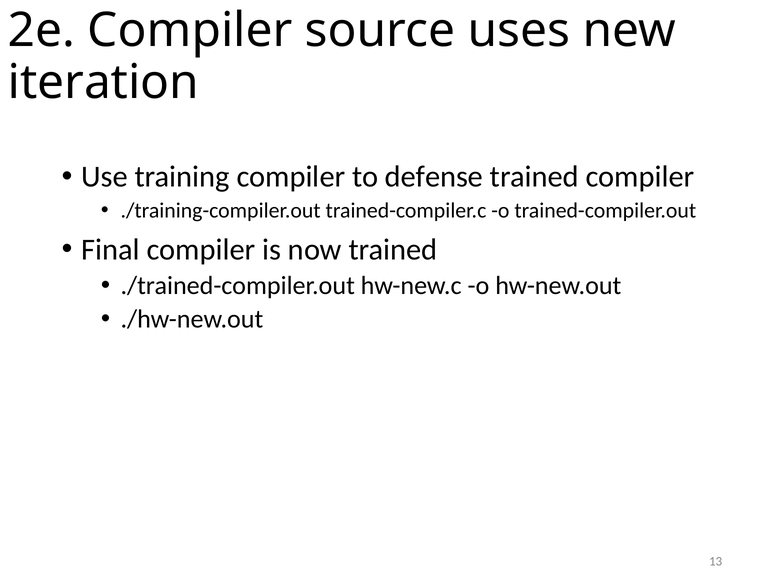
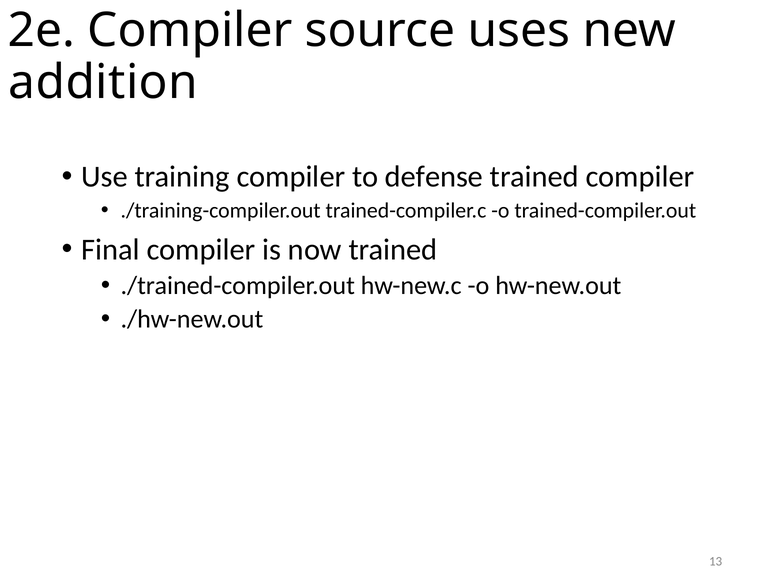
iteration: iteration -> addition
